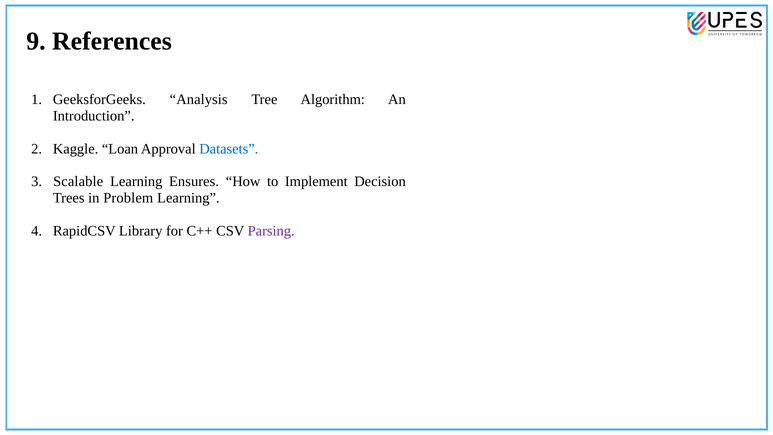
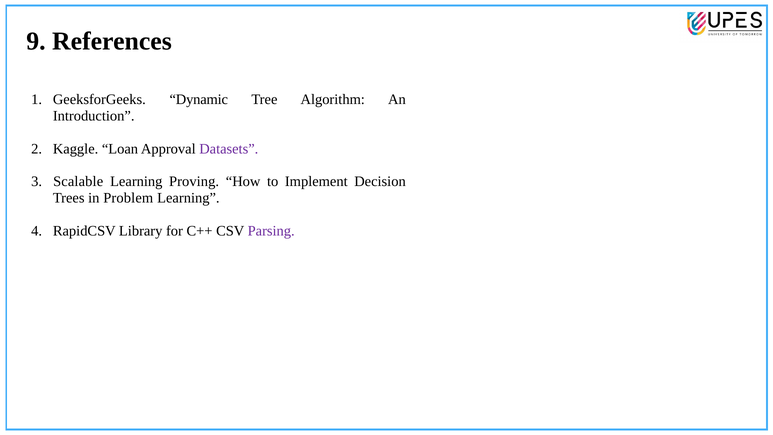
Analysis: Analysis -> Dynamic
Datasets colour: blue -> purple
Ensures: Ensures -> Proving
